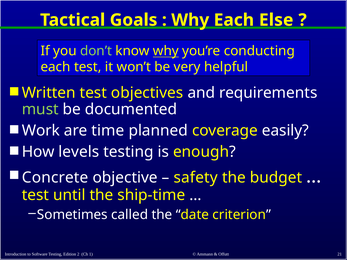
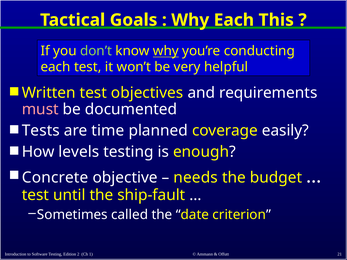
Else: Else -> This
must colour: light green -> pink
Work: Work -> Tests
safety: safety -> needs
ship-time: ship-time -> ship-fault
